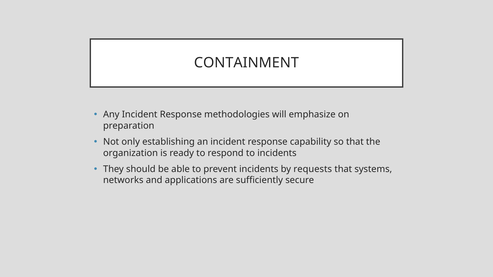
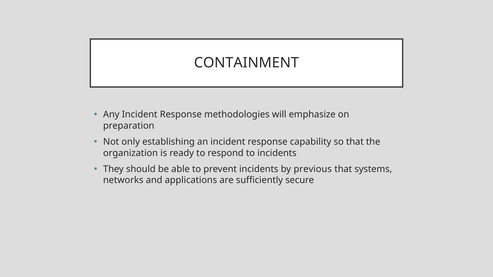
requests: requests -> previous
